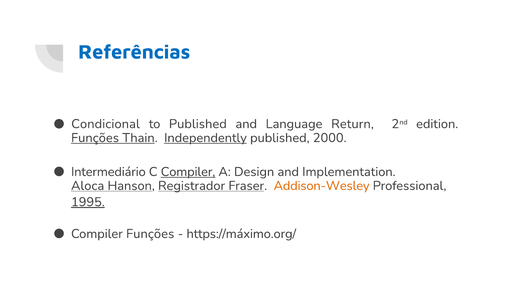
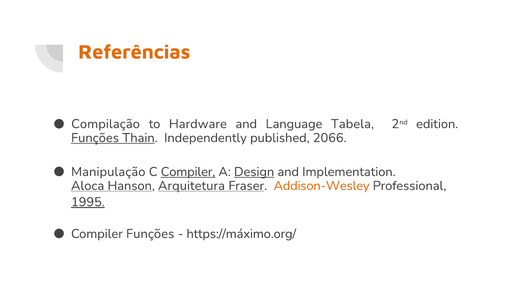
Referências colour: blue -> orange
Condicional: Condicional -> Compilação
to Published: Published -> Hardware
Return: Return -> Tabela
Independently underline: present -> none
2000: 2000 -> 2066
Intermediário: Intermediário -> Manipulação
Design underline: none -> present
Registrador: Registrador -> Arquitetura
